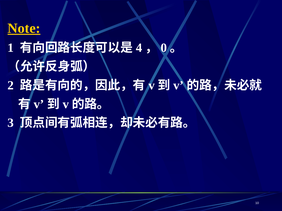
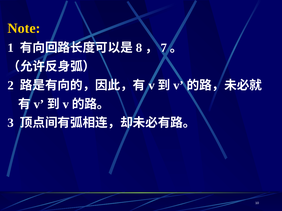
Note underline: present -> none
4: 4 -> 8
0: 0 -> 7
